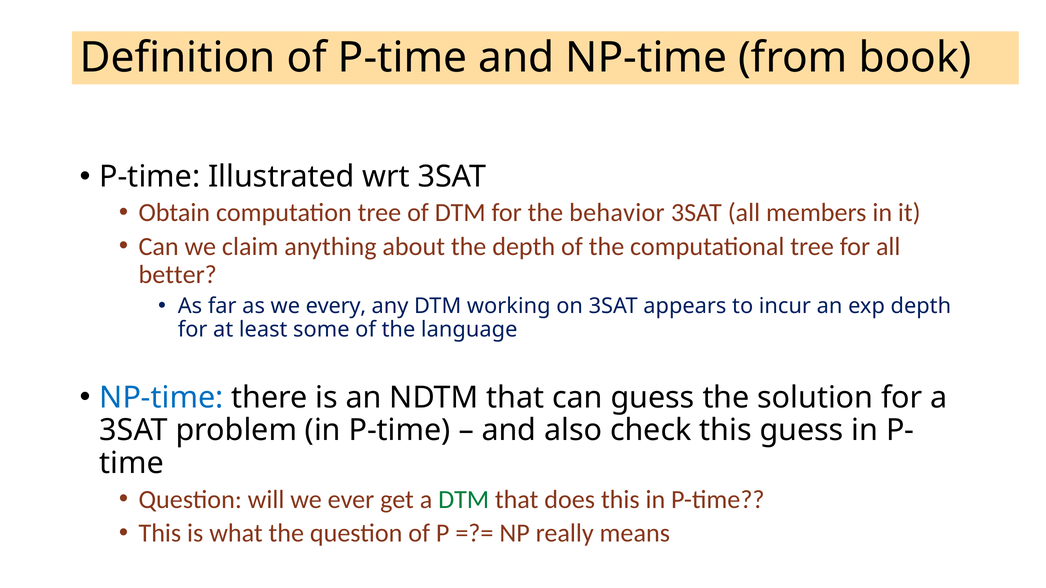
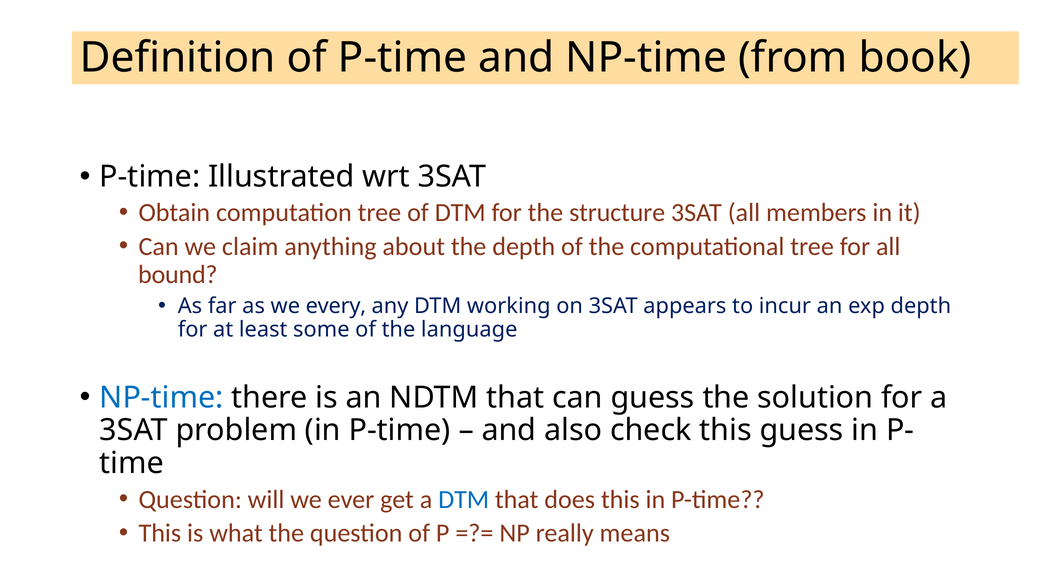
behavior: behavior -> structure
better: better -> bound
DTM at (464, 500) colour: green -> blue
